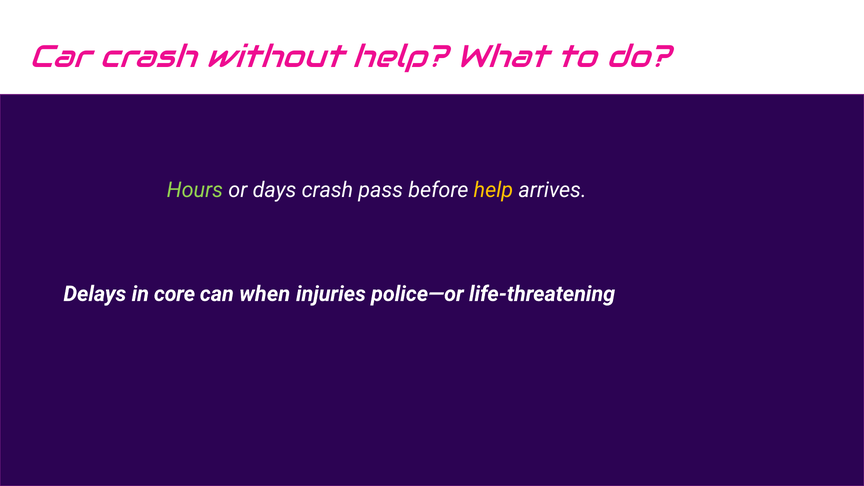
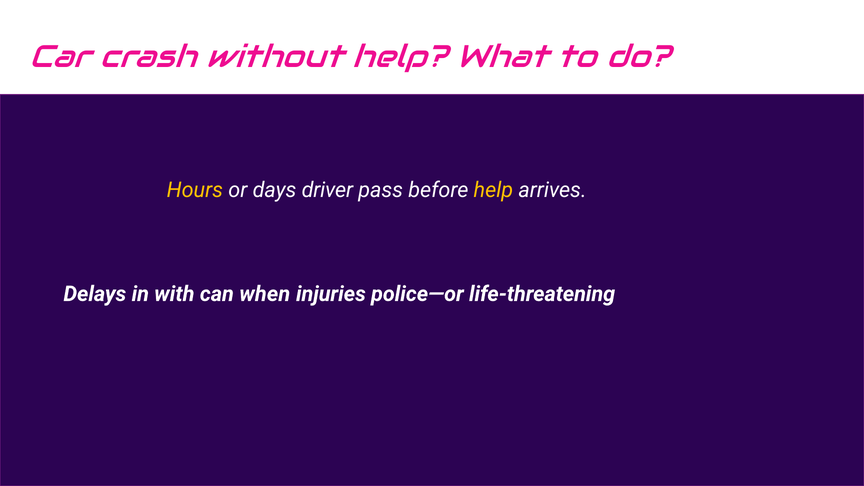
Hours colour: light green -> yellow
days crash: crash -> driver
core: core -> with
